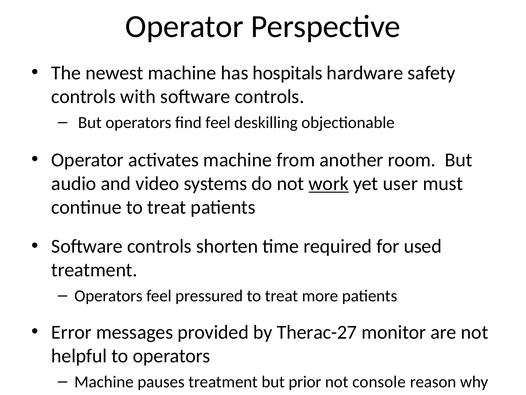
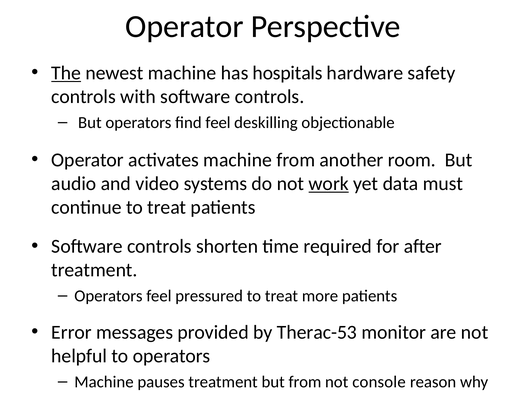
The underline: none -> present
user: user -> data
used: used -> after
Therac-27: Therac-27 -> Therac-53
but prior: prior -> from
